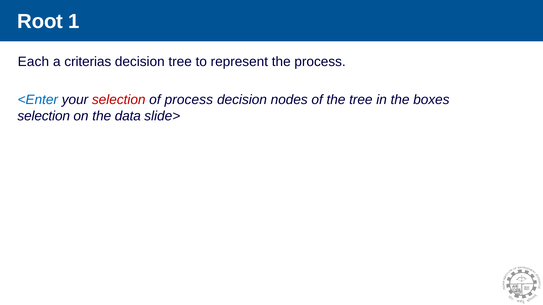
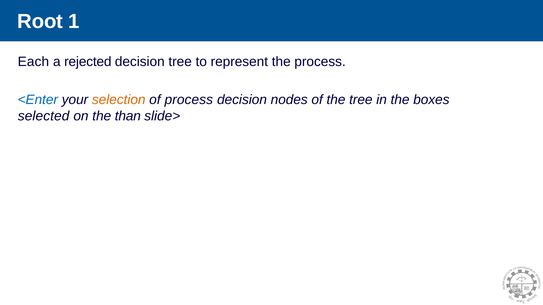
criterias: criterias -> rejected
selection at (119, 100) colour: red -> orange
selection at (44, 116): selection -> selected
data: data -> than
